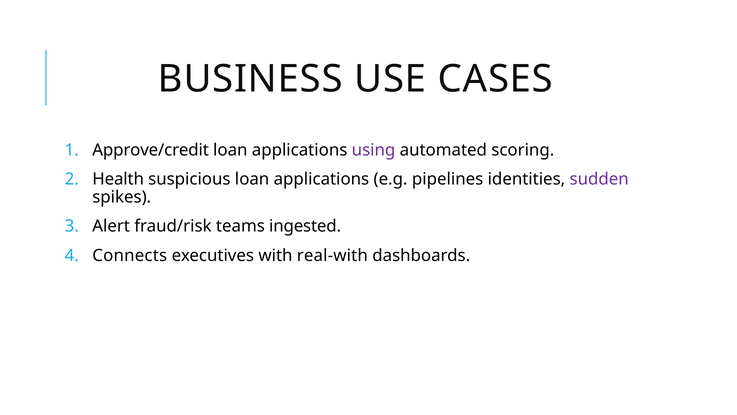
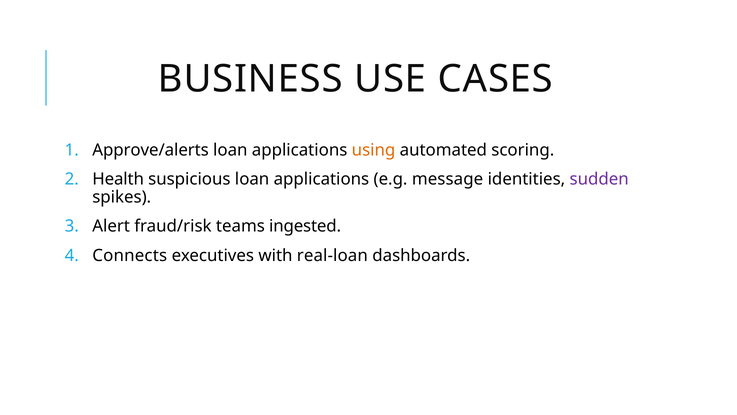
Approve/credit: Approve/credit -> Approve/alerts
using colour: purple -> orange
pipelines: pipelines -> message
real-with: real-with -> real-loan
